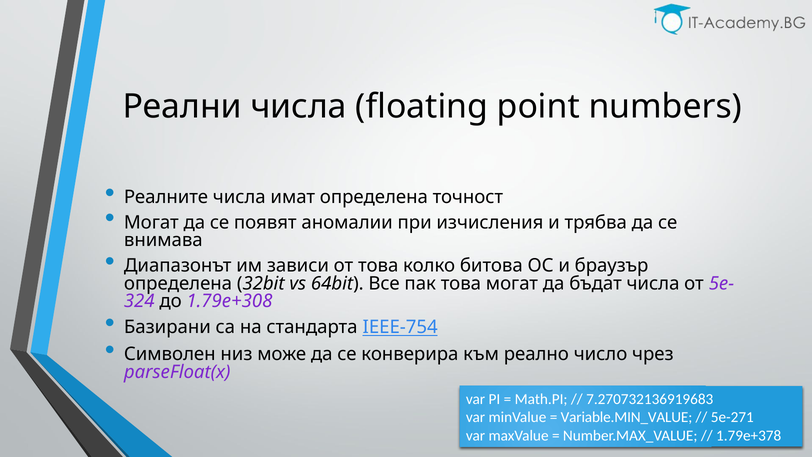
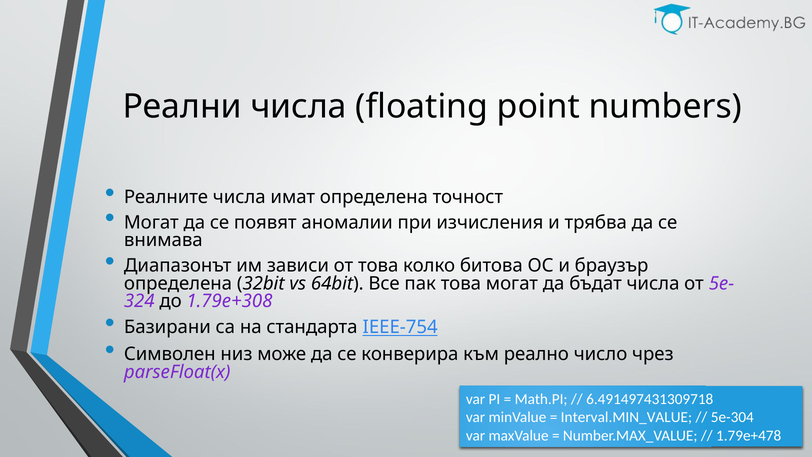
7.270732136919683: 7.270732136919683 -> 6.491497431309718
Variable.MIN_VALUE: Variable.MIN_VALUE -> Interval.MIN_VALUE
5e-271: 5e-271 -> 5e-304
1.79e+378: 1.79e+378 -> 1.79e+478
